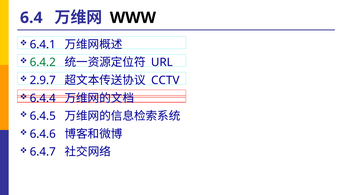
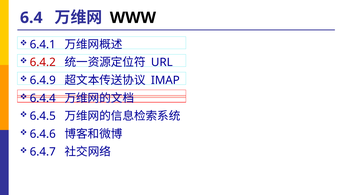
6.4.2 colour: green -> red
2.9.7: 2.9.7 -> 6.4.9
CCTV: CCTV -> IMAP
